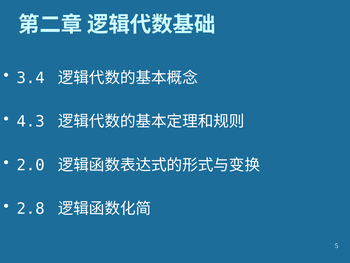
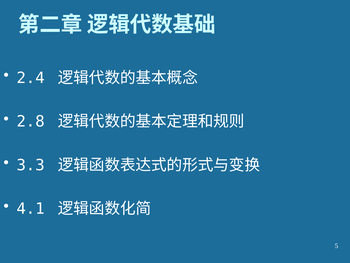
3.4: 3.4 -> 2.4
4.3: 4.3 -> 2.8
2.0: 2.0 -> 3.3
2.8: 2.8 -> 4.1
